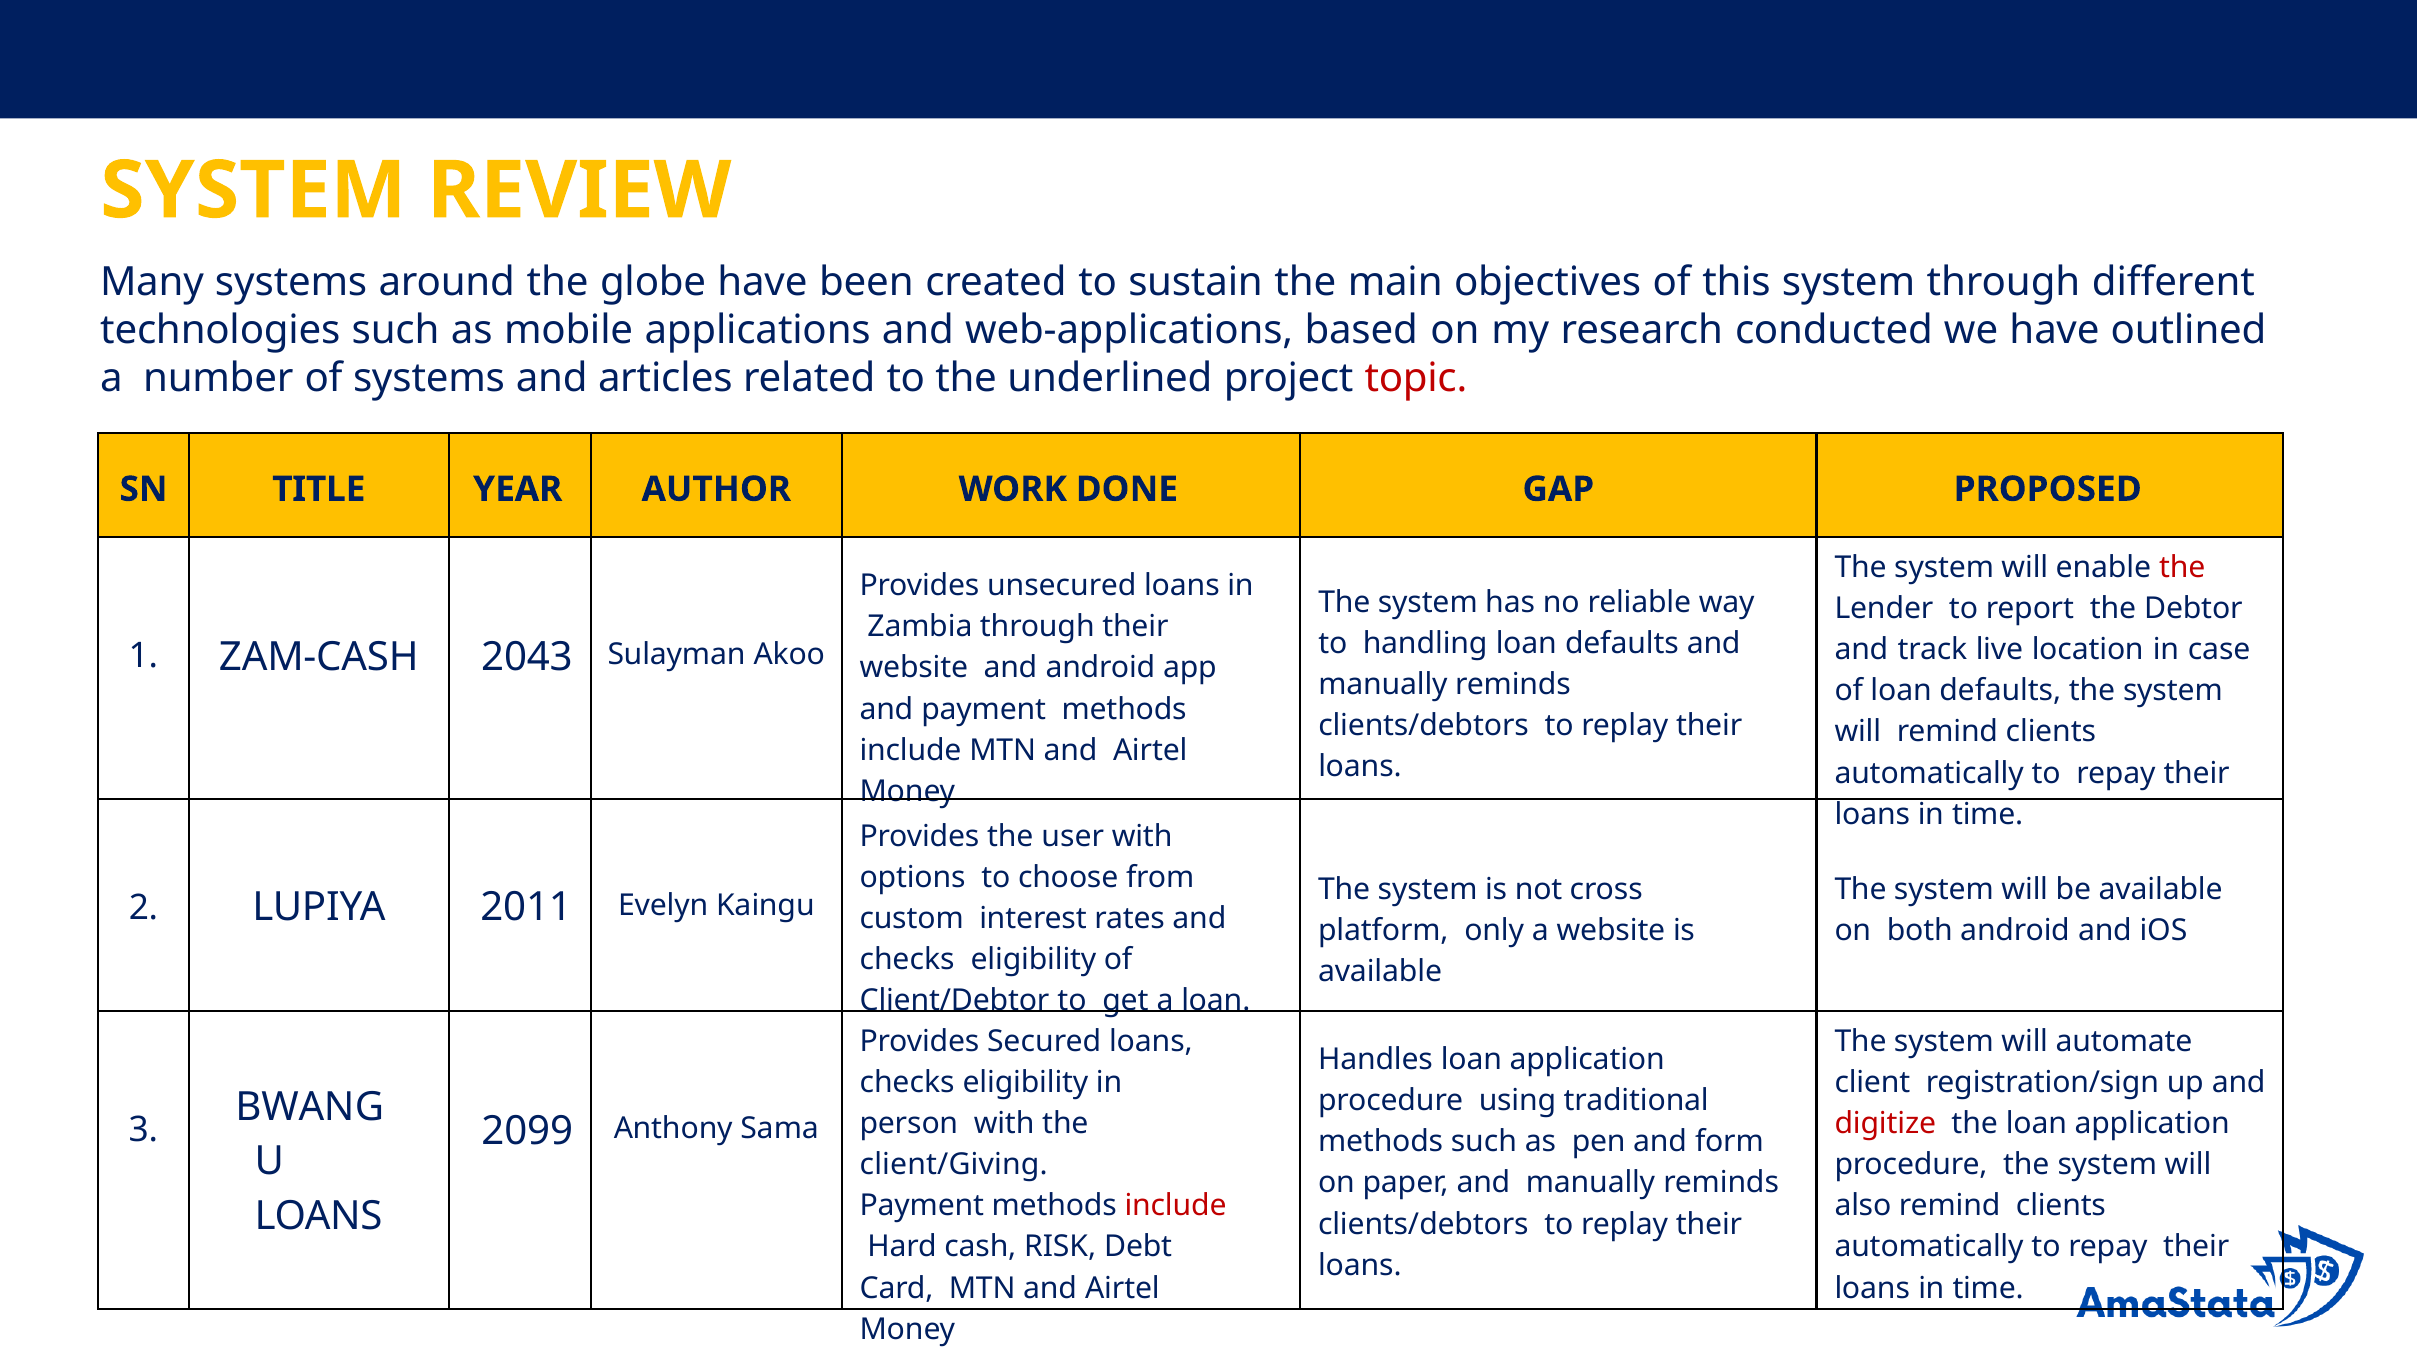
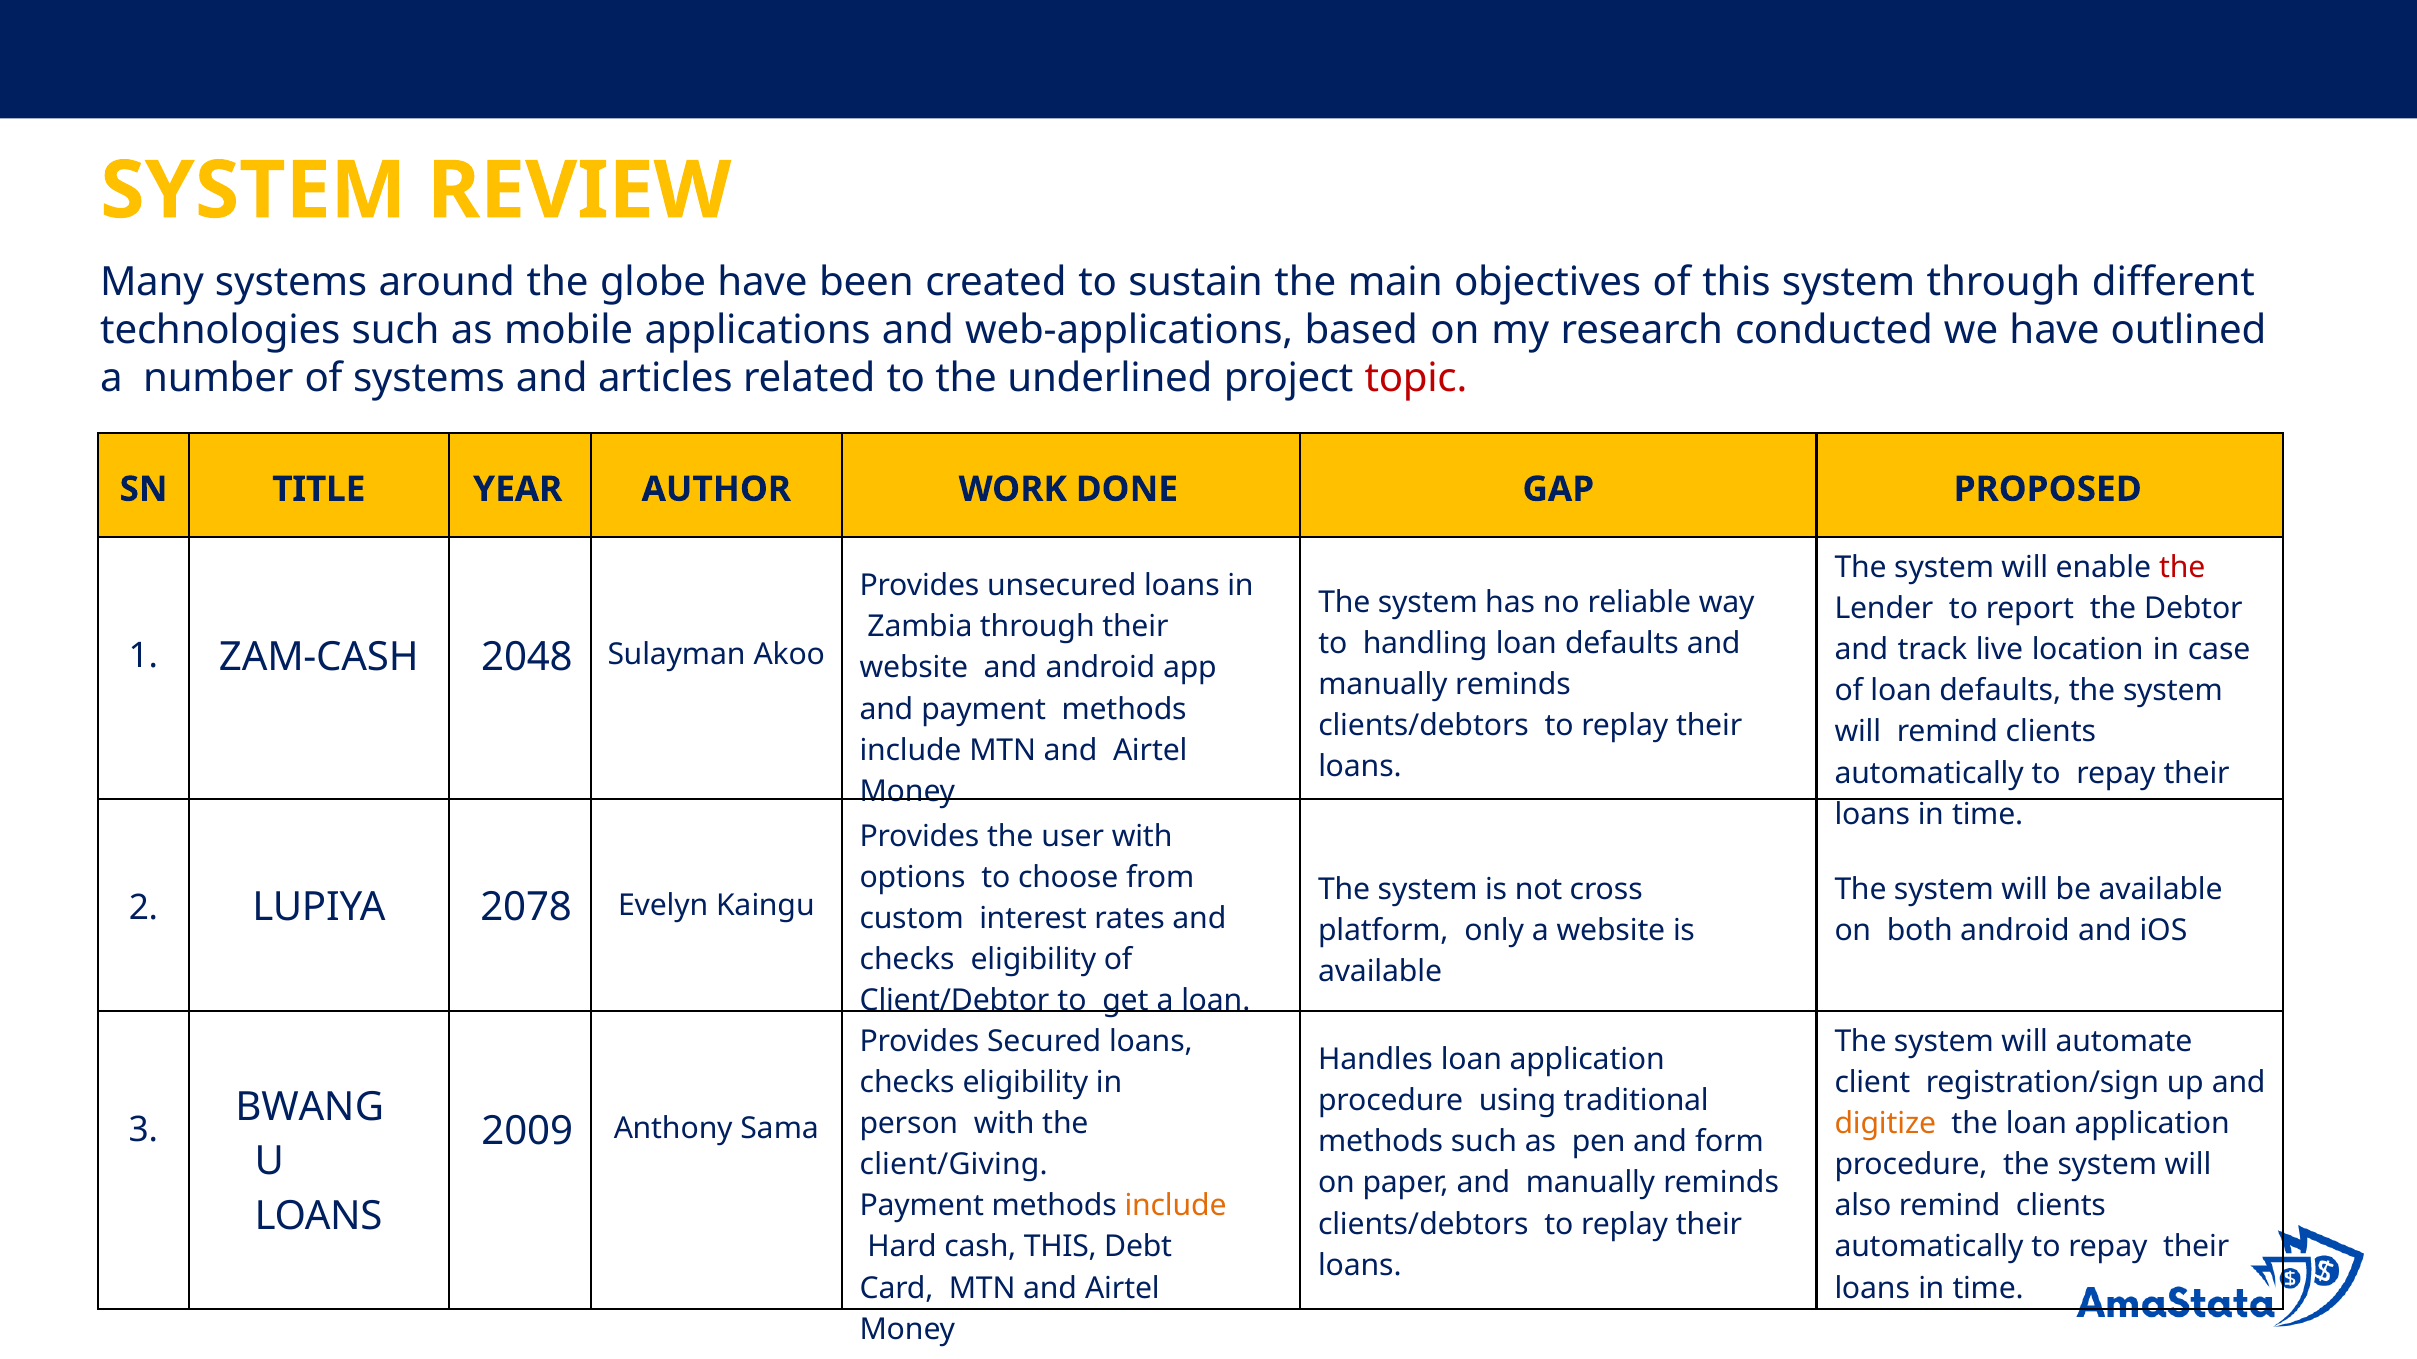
2043: 2043 -> 2048
2011: 2011 -> 2078
digitize colour: red -> orange
2099: 2099 -> 2009
include at (1176, 1206) colour: red -> orange
cash RISK: RISK -> THIS
